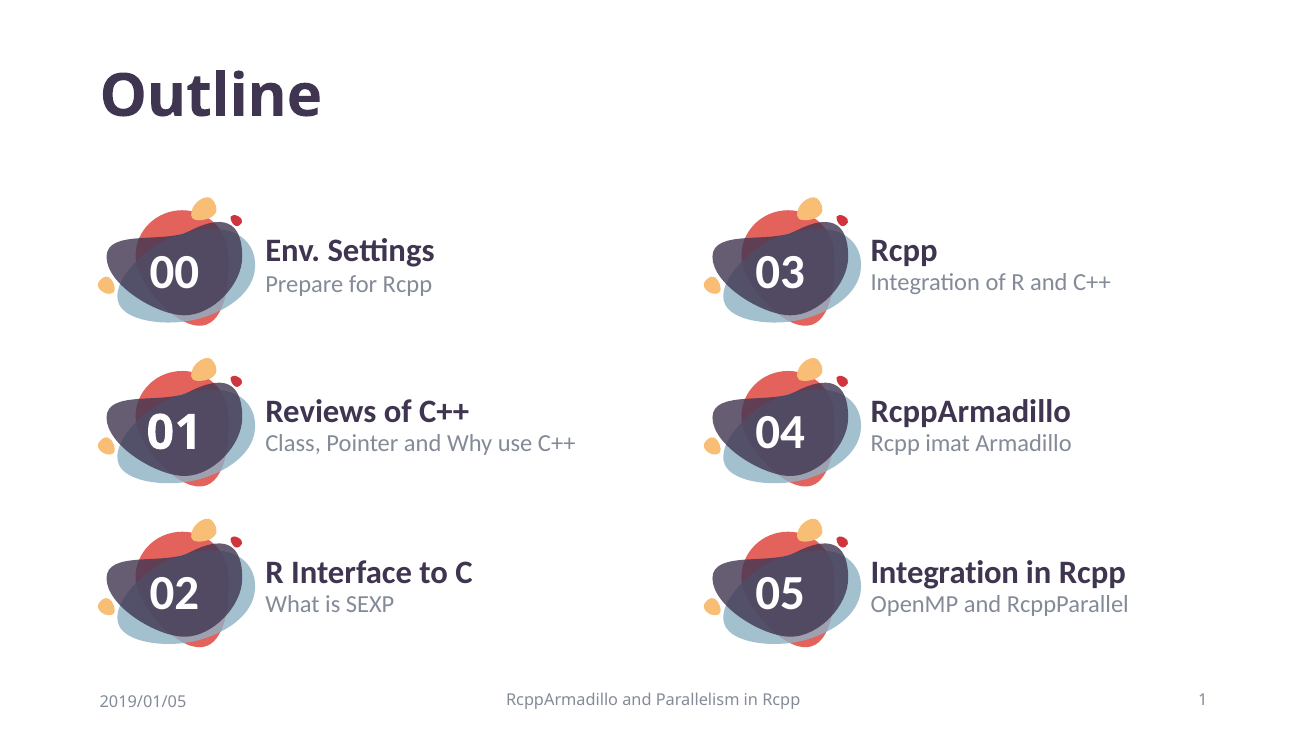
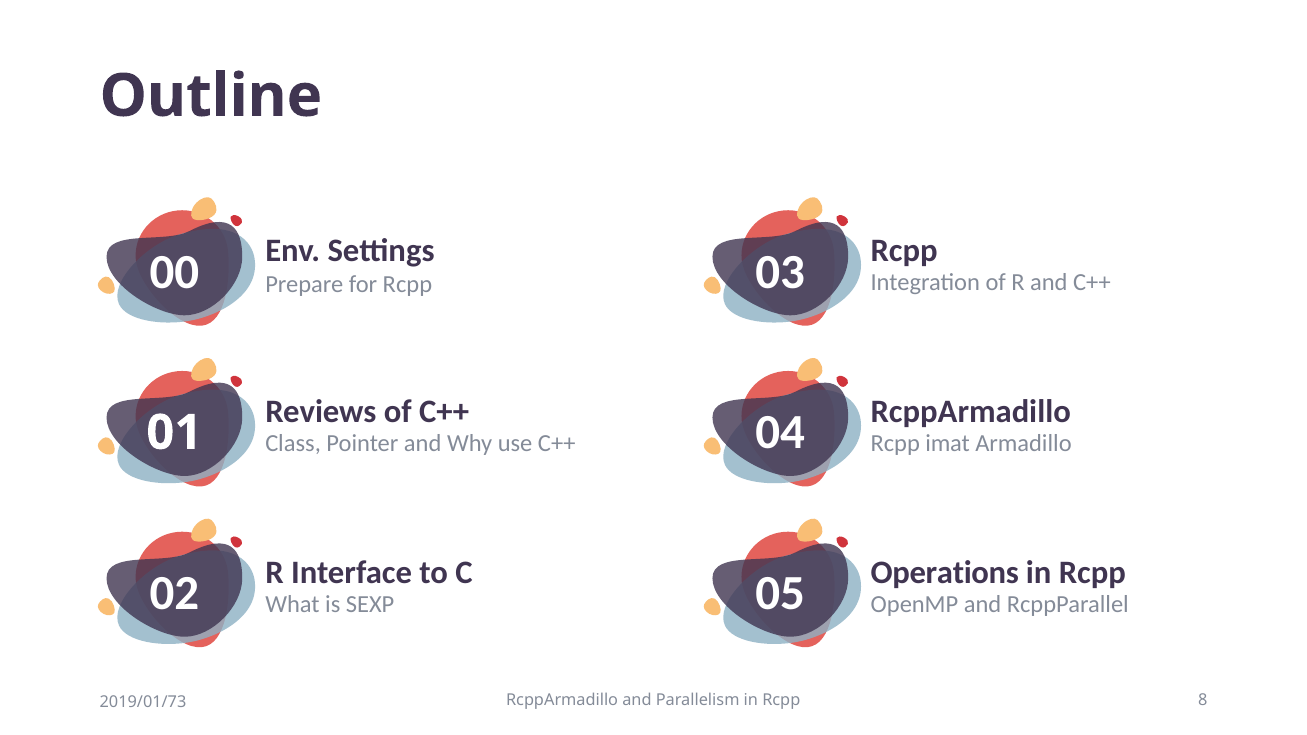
Integration at (945, 573): Integration -> Operations
1: 1 -> 8
2019/01/05: 2019/01/05 -> 2019/01/73
